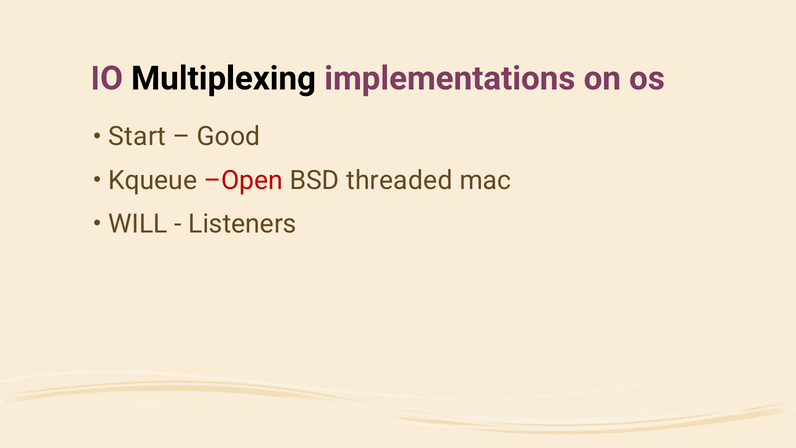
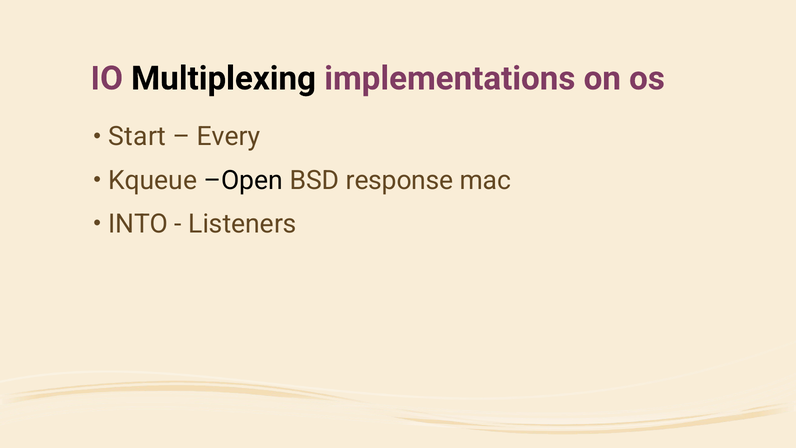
Good: Good -> Every
Open colour: red -> black
threaded: threaded -> response
WILL: WILL -> INTO
